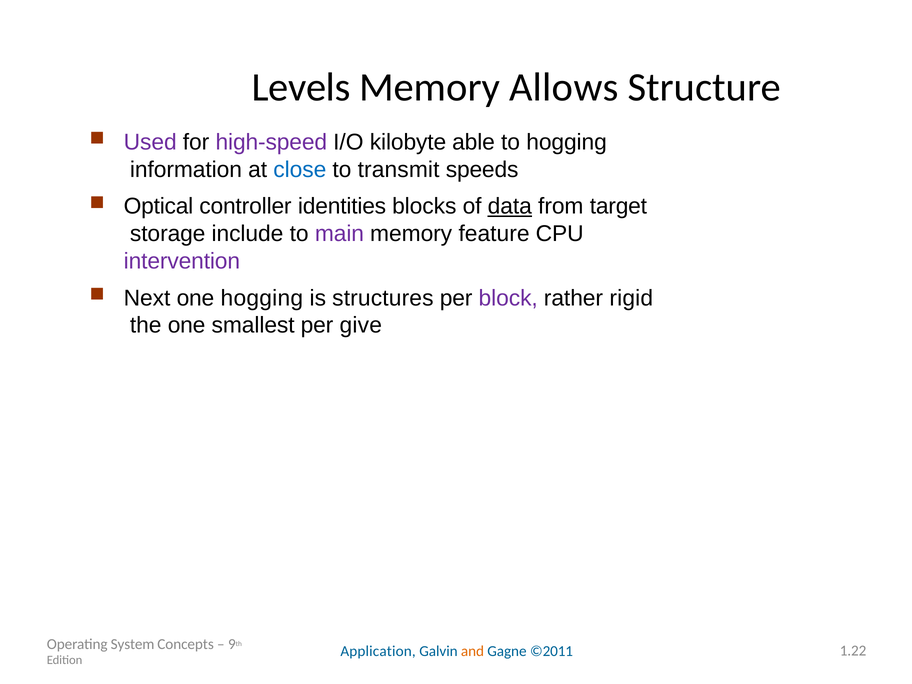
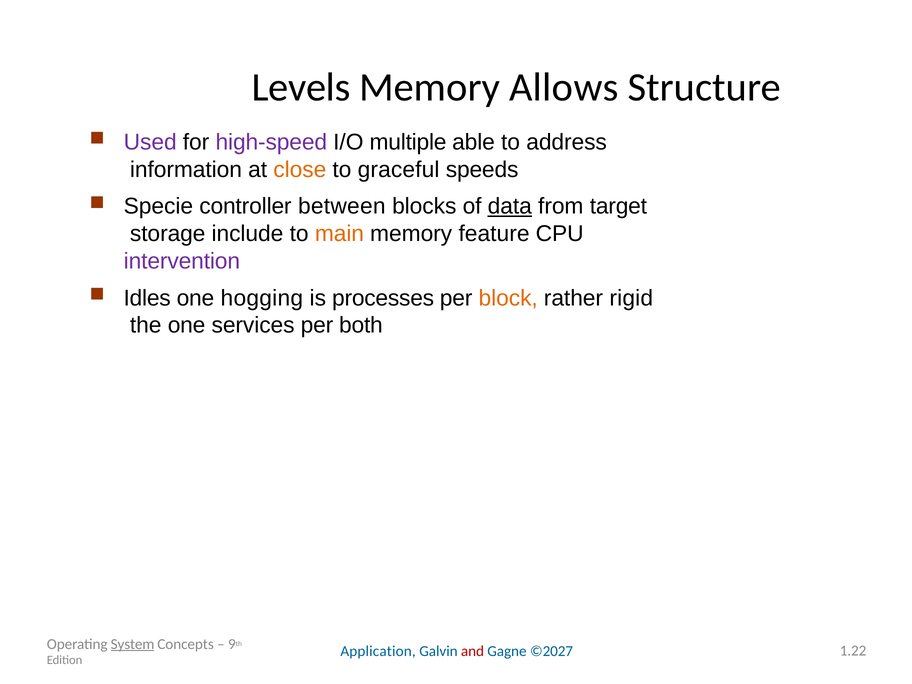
kilobyte: kilobyte -> multiple
to hogging: hogging -> address
close colour: blue -> orange
transmit: transmit -> graceful
Optical: Optical -> Specie
identities: identities -> between
main colour: purple -> orange
Next: Next -> Idles
structures: structures -> processes
block colour: purple -> orange
smallest: smallest -> services
give: give -> both
System underline: none -> present
and colour: orange -> red
©2011: ©2011 -> ©2027
